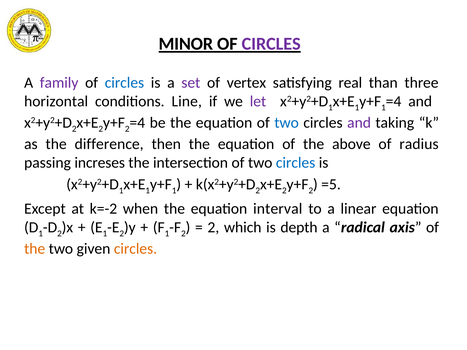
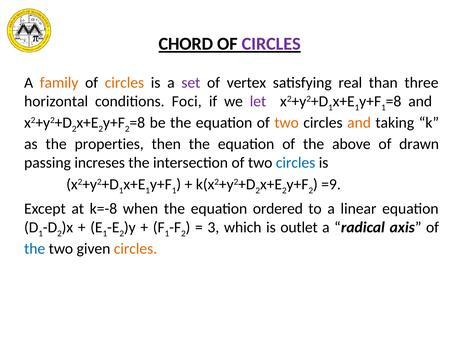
MINOR: MINOR -> CHORD
family colour: purple -> orange
circles at (124, 83) colour: blue -> orange
Line: Line -> Foci
=4 at (394, 101): =4 -> =8
=4 at (137, 123): =4 -> =8
two at (287, 123) colour: blue -> orange
and at (359, 123) colour: purple -> orange
difference: difference -> properties
radius: radius -> drawn
=5: =5 -> =9
k=-2: k=-2 -> k=-8
interval: interval -> ordered
2 at (213, 228): 2 -> 3
depth: depth -> outlet
the at (35, 249) colour: orange -> blue
